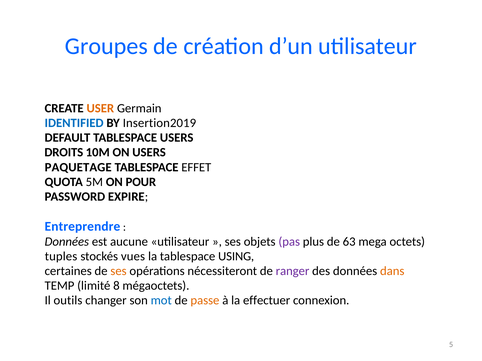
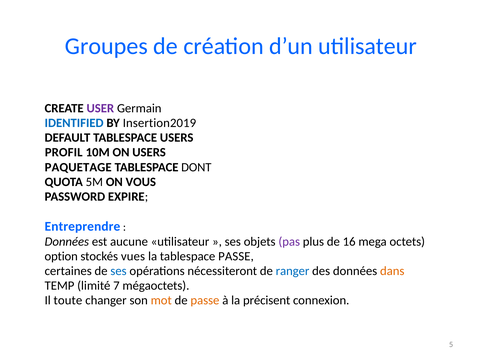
USER colour: orange -> purple
DROITS: DROITS -> PROFIL
EFFET: EFFET -> DONT
POUR: POUR -> VOUS
63: 63 -> 16
tuples: tuples -> option
tablespace USING: USING -> PASSE
ses at (119, 271) colour: orange -> blue
ranger colour: purple -> blue
8: 8 -> 7
outils: outils -> toute
mot colour: blue -> orange
effectuer: effectuer -> précisent
